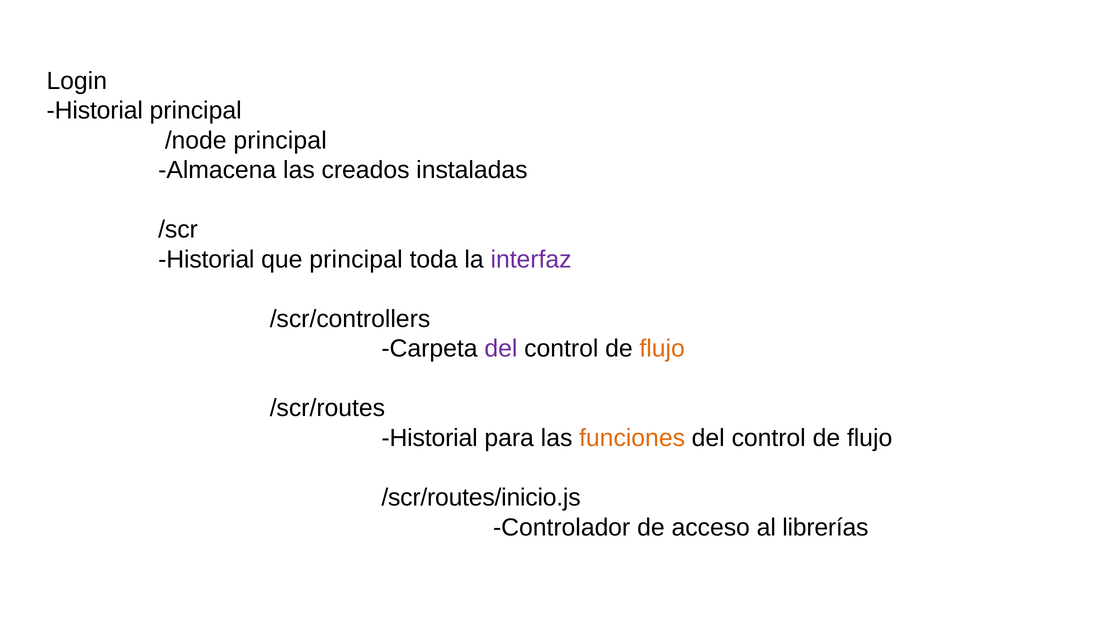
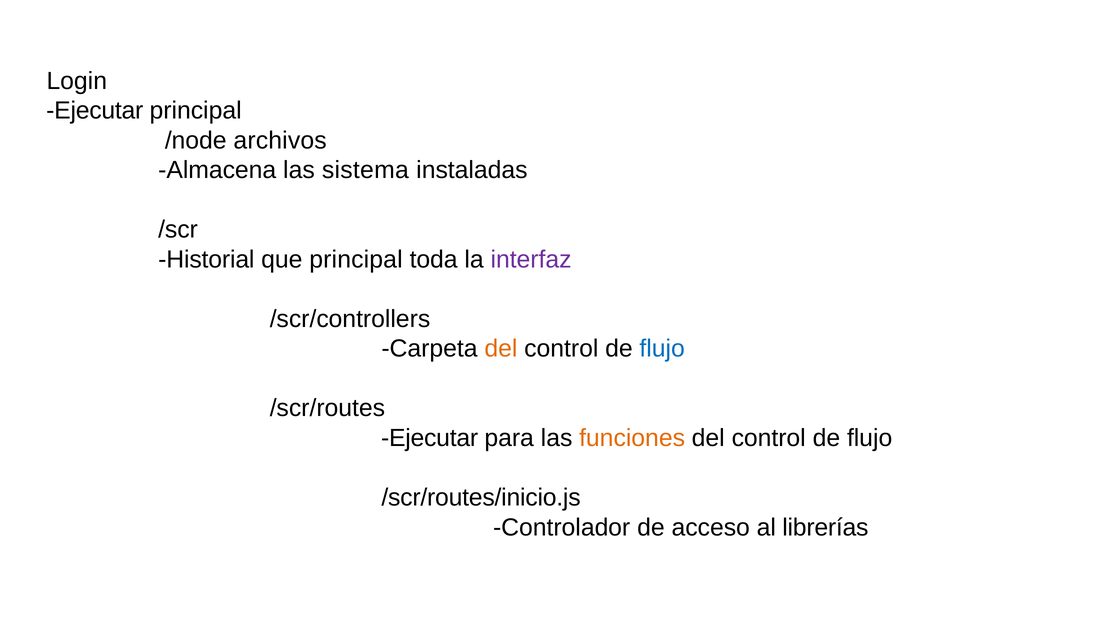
Historial at (95, 111): Historial -> Ejecutar
/node principal: principal -> archivos
creados: creados -> sistema
del at (501, 349) colour: purple -> orange
flujo at (662, 349) colour: orange -> blue
Historial at (430, 438): Historial -> Ejecutar
